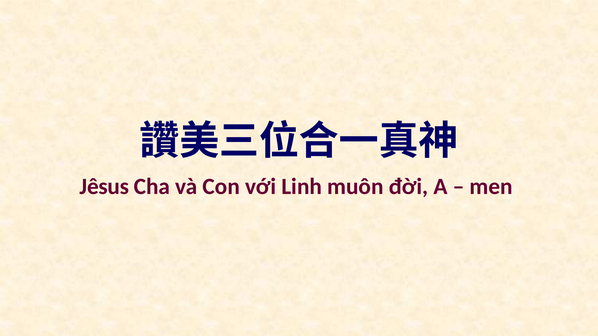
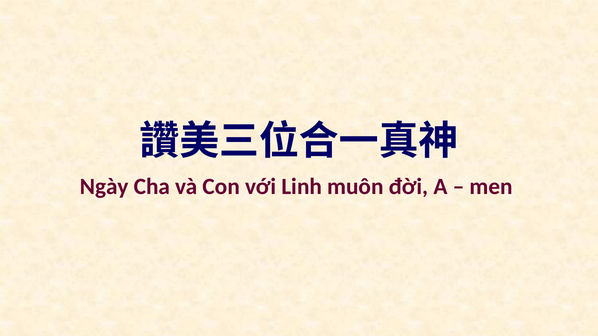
Jêsus: Jêsus -> Ngày
